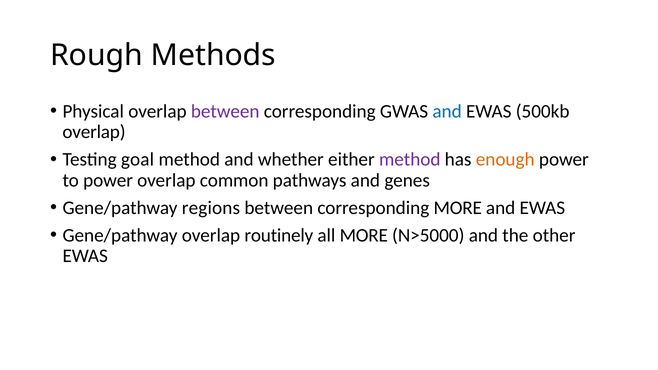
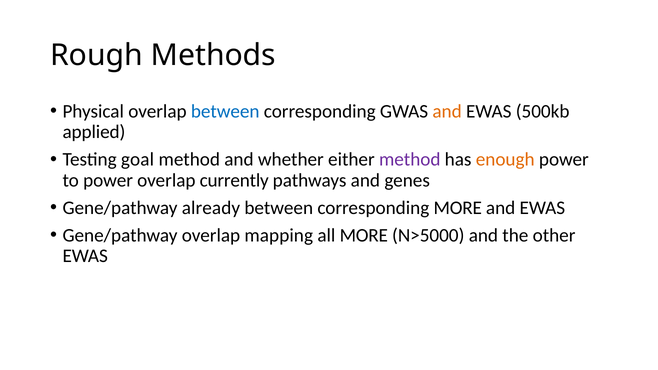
between at (225, 111) colour: purple -> blue
and at (447, 111) colour: blue -> orange
overlap at (94, 132): overlap -> applied
common: common -> currently
regions: regions -> already
routinely: routinely -> mapping
